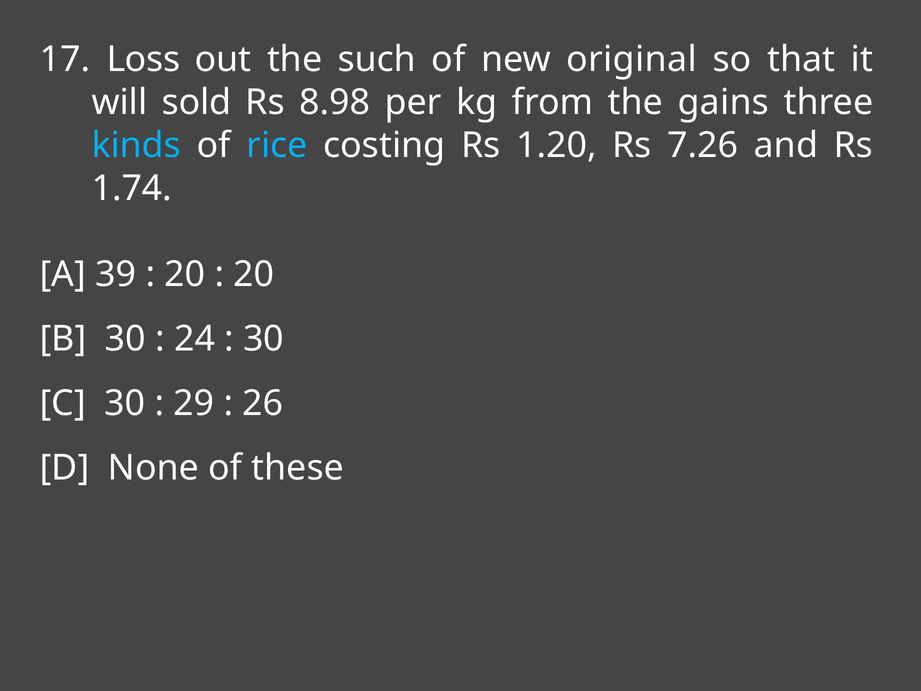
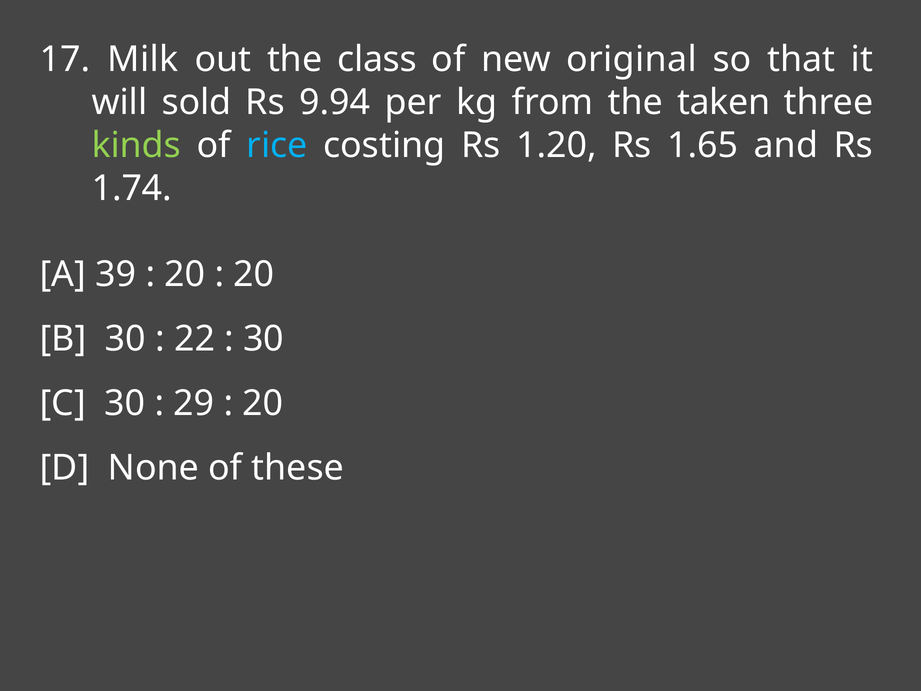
Loss: Loss -> Milk
such: such -> class
8.98: 8.98 -> 9.94
gains: gains -> taken
kinds colour: light blue -> light green
7.26: 7.26 -> 1.65
24: 24 -> 22
26 at (263, 403): 26 -> 20
